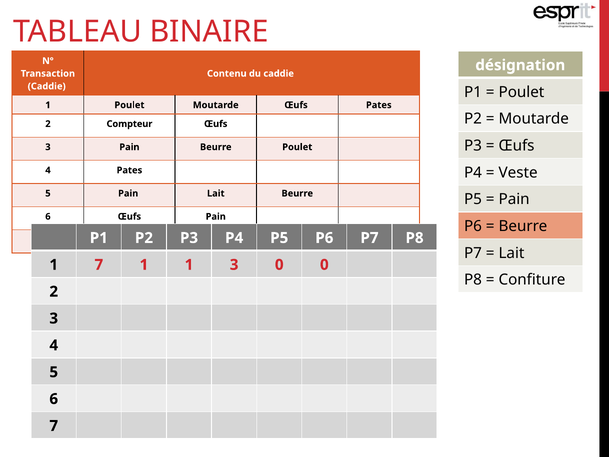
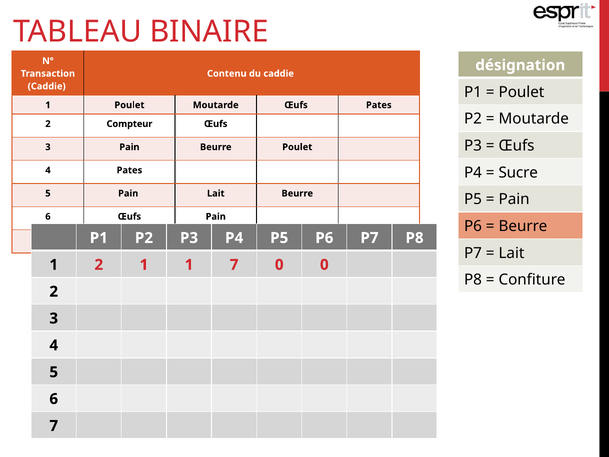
Veste: Veste -> Sucre
1 7: 7 -> 2
1 3: 3 -> 7
